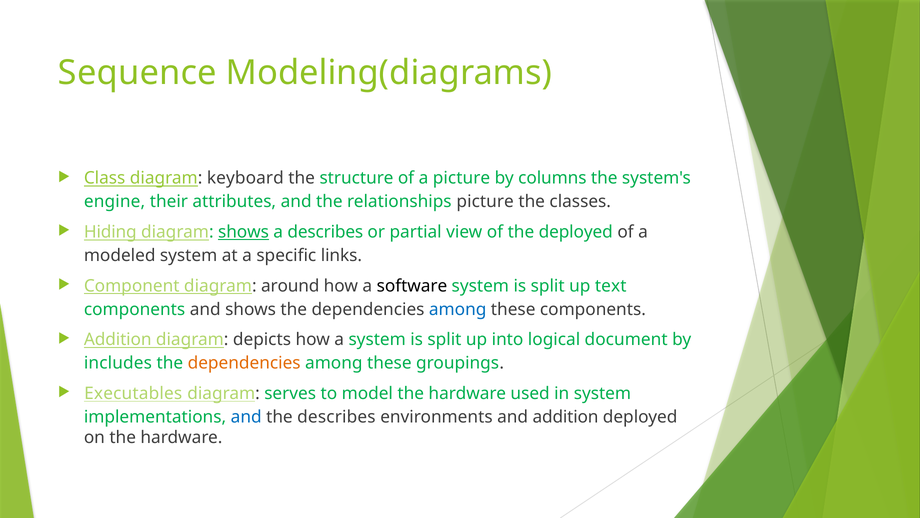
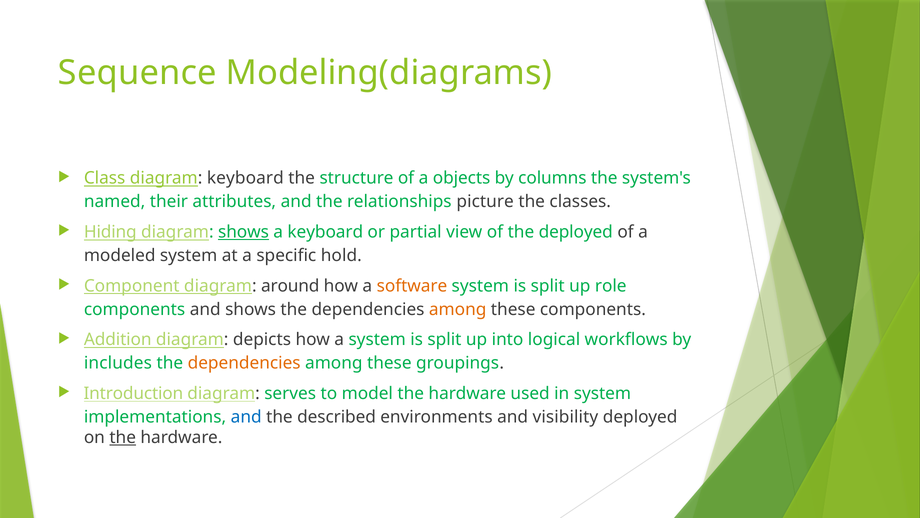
a picture: picture -> objects
engine: engine -> named
a describes: describes -> keyboard
links: links -> hold
software colour: black -> orange
text: text -> role
among at (458, 309) colour: blue -> orange
document: document -> workflows
Executables: Executables -> Introduction
the describes: describes -> described
and addition: addition -> visibility
the at (123, 437) underline: none -> present
